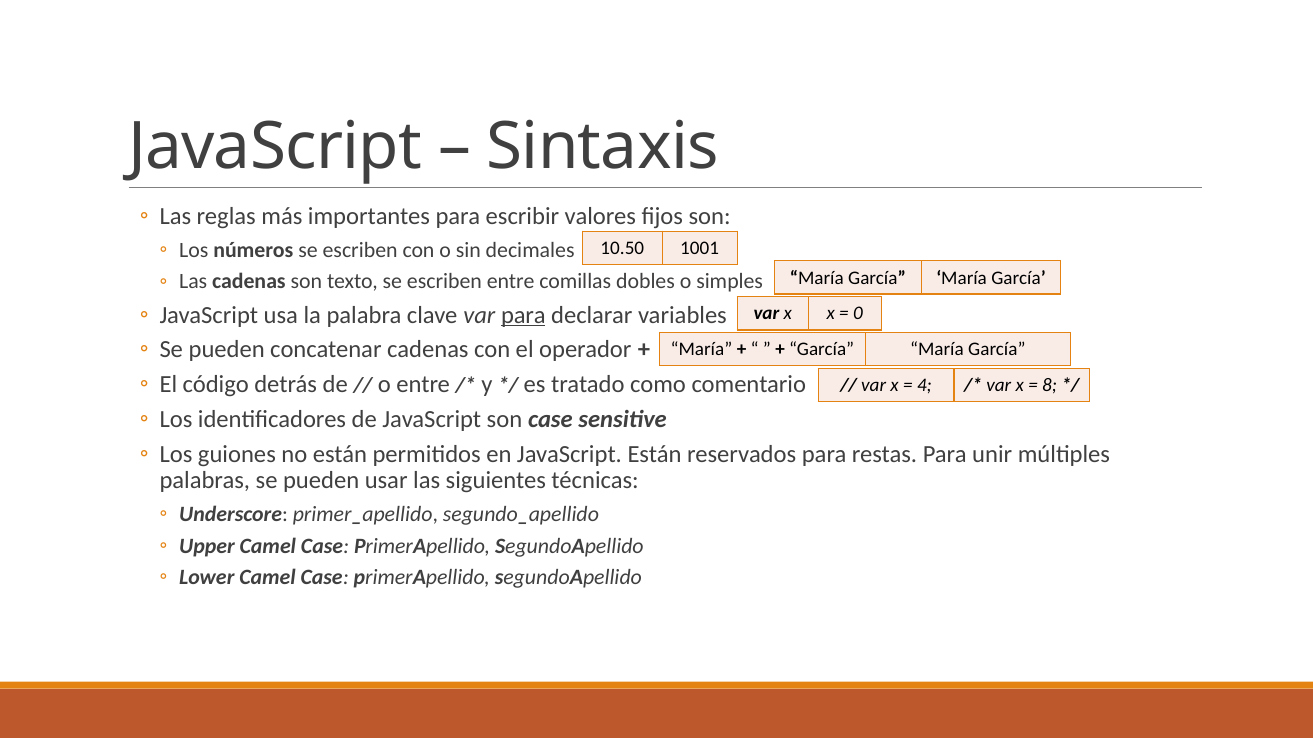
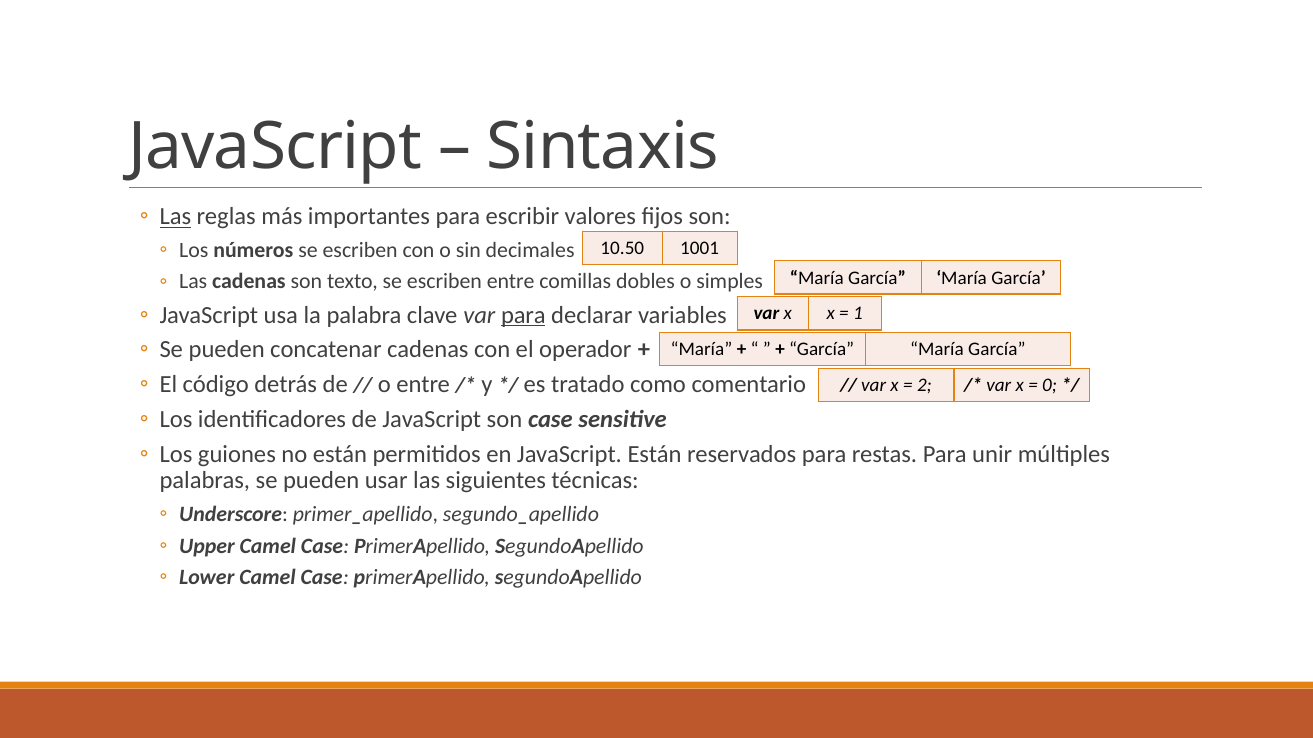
Las at (175, 217) underline: none -> present
0: 0 -> 1
4: 4 -> 2
8: 8 -> 0
